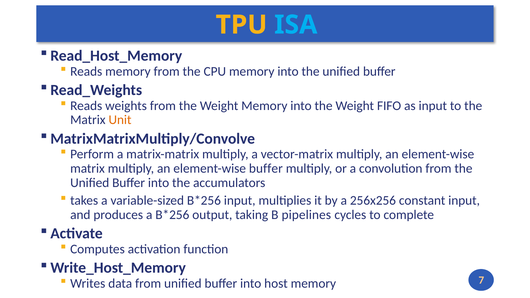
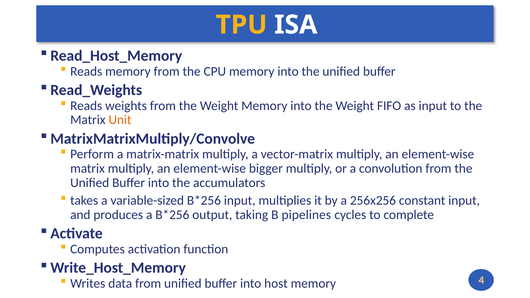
ISA colour: light blue -> white
element-wise buffer: buffer -> bigger
7: 7 -> 4
